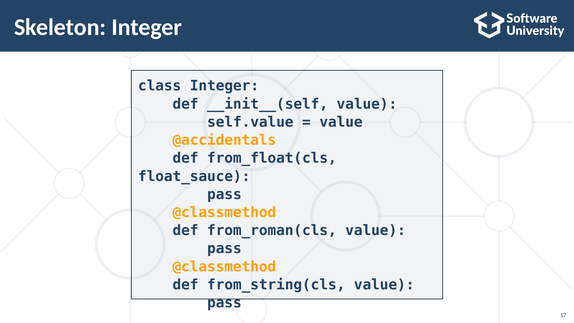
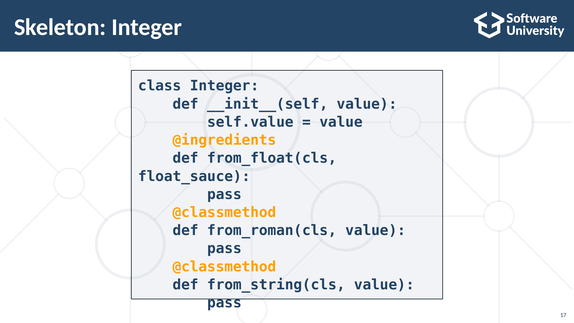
@accidentals: @accidentals -> @ingredients
